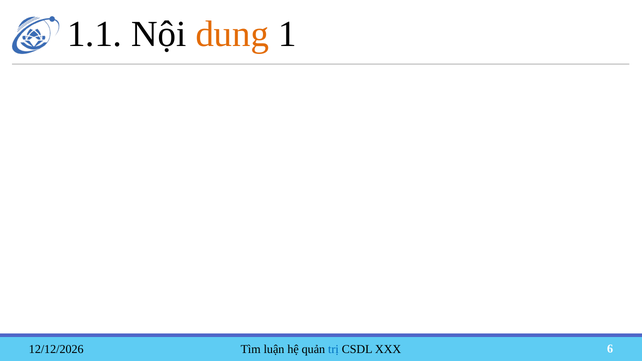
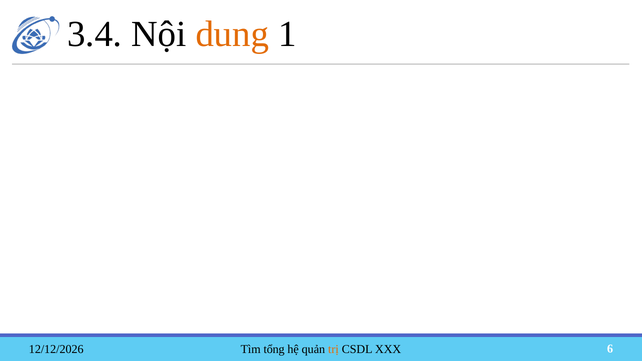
1.1: 1.1 -> 3.4
luận: luận -> tổng
trị colour: blue -> orange
